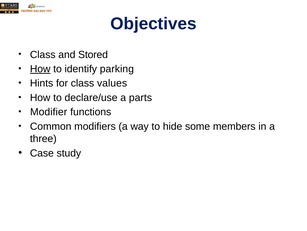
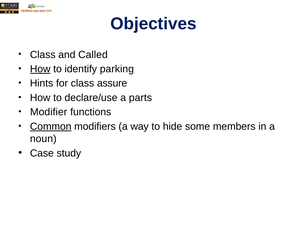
Stored: Stored -> Called
values: values -> assure
Common underline: none -> present
three: three -> noun
